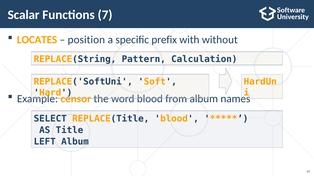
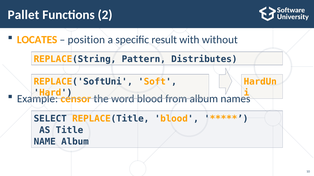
Scalar: Scalar -> Pallet
7: 7 -> 2
prefix: prefix -> result
Calculation: Calculation -> Distributes
LEFT: LEFT -> NAME
